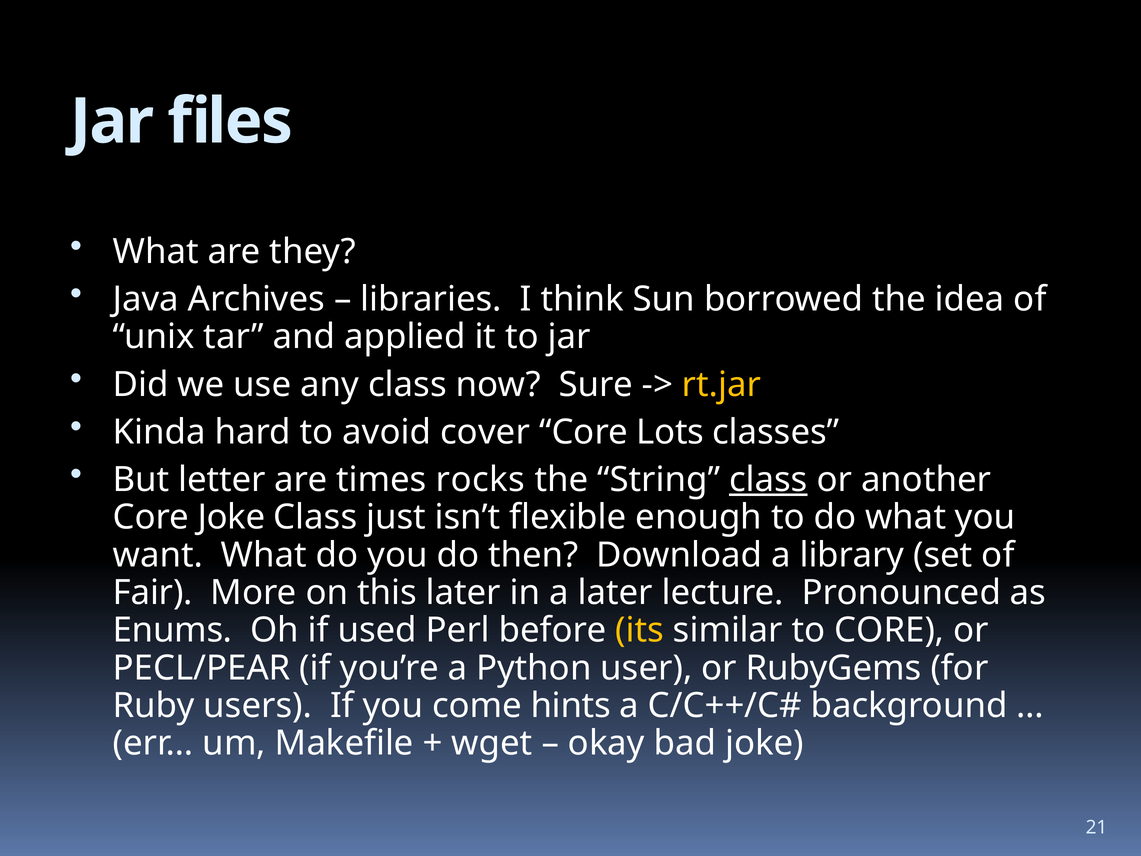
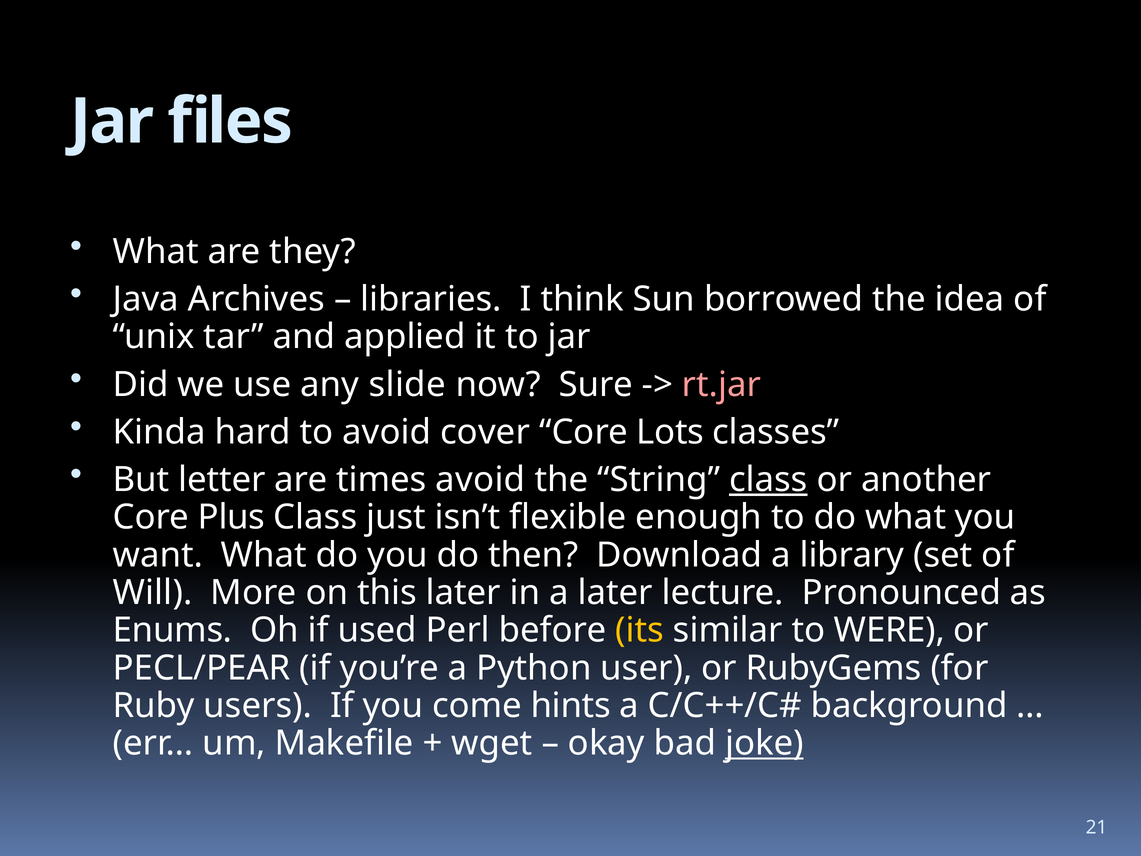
any class: class -> slide
rt.jar colour: yellow -> pink
times rocks: rocks -> avoid
Core Joke: Joke -> Plus
Fair: Fair -> Will
to CORE: CORE -> WERE
joke at (764, 743) underline: none -> present
